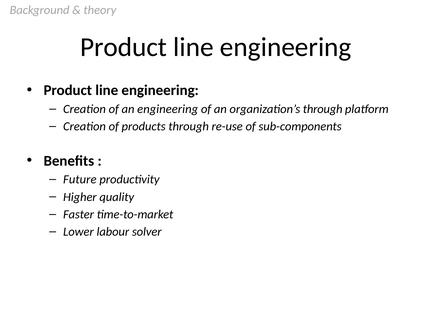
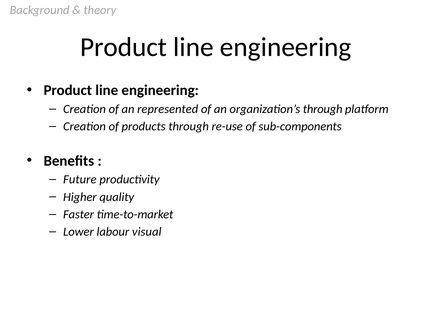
an engineering: engineering -> represented
solver: solver -> visual
